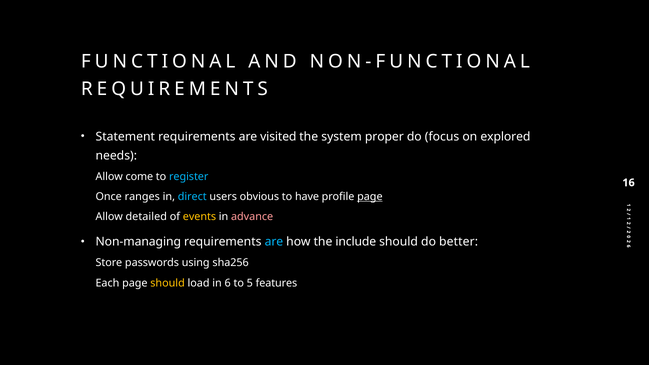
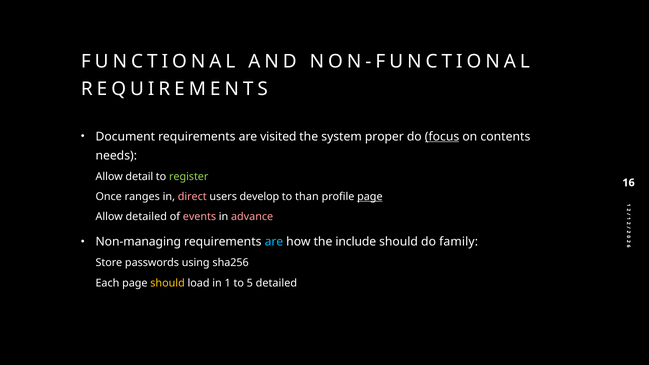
Statement: Statement -> Document
focus underline: none -> present
explored: explored -> contents
come: come -> detail
register colour: light blue -> light green
direct colour: light blue -> pink
obvious: obvious -> develop
have: have -> than
events colour: yellow -> pink
better: better -> family
in 6: 6 -> 1
5 features: features -> detailed
